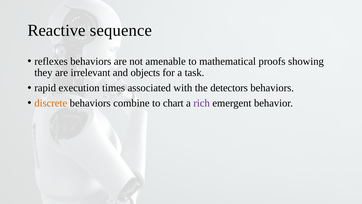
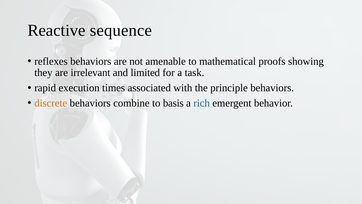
objects: objects -> limited
detectors: detectors -> principle
chart: chart -> basis
rich colour: purple -> blue
